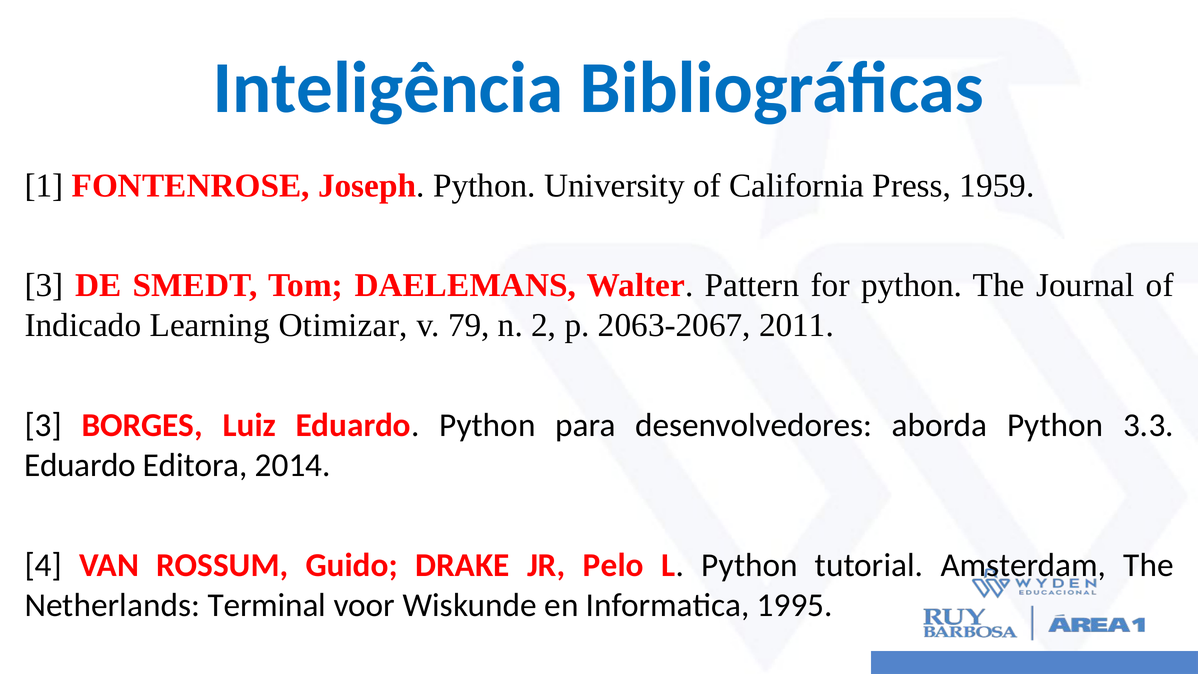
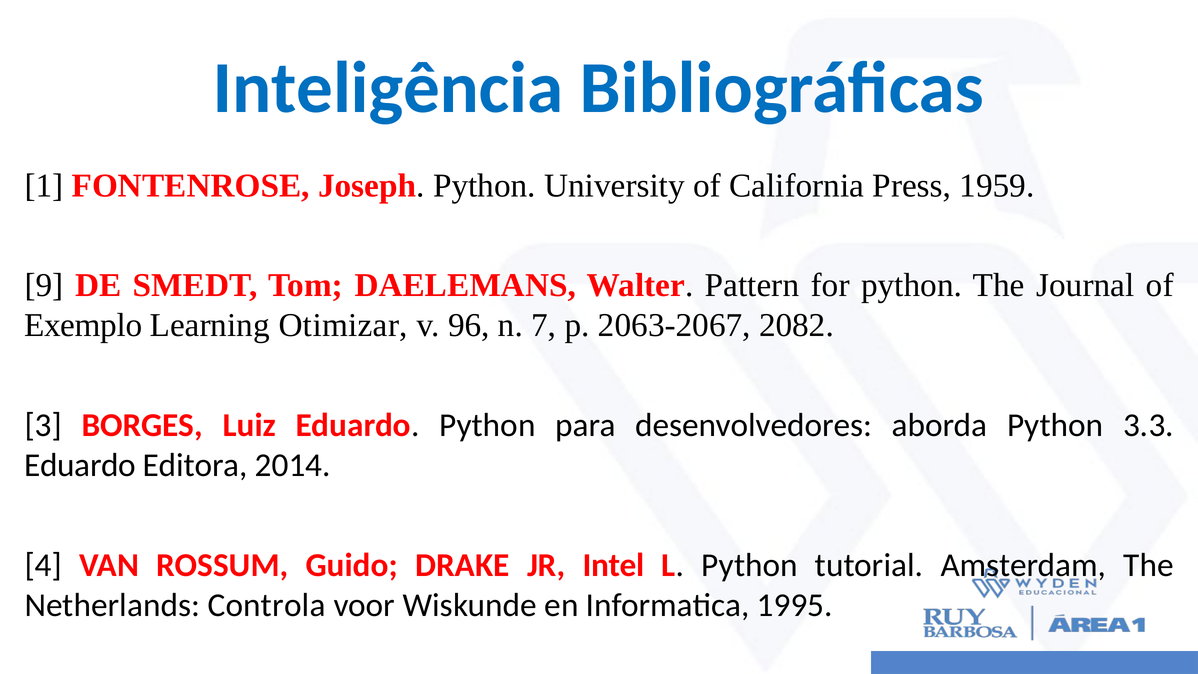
3 at (44, 285): 3 -> 9
Indicado: Indicado -> Exemplo
79: 79 -> 96
2: 2 -> 7
2011: 2011 -> 2082
Pelo: Pelo -> Intel
Terminal: Terminal -> Controla
